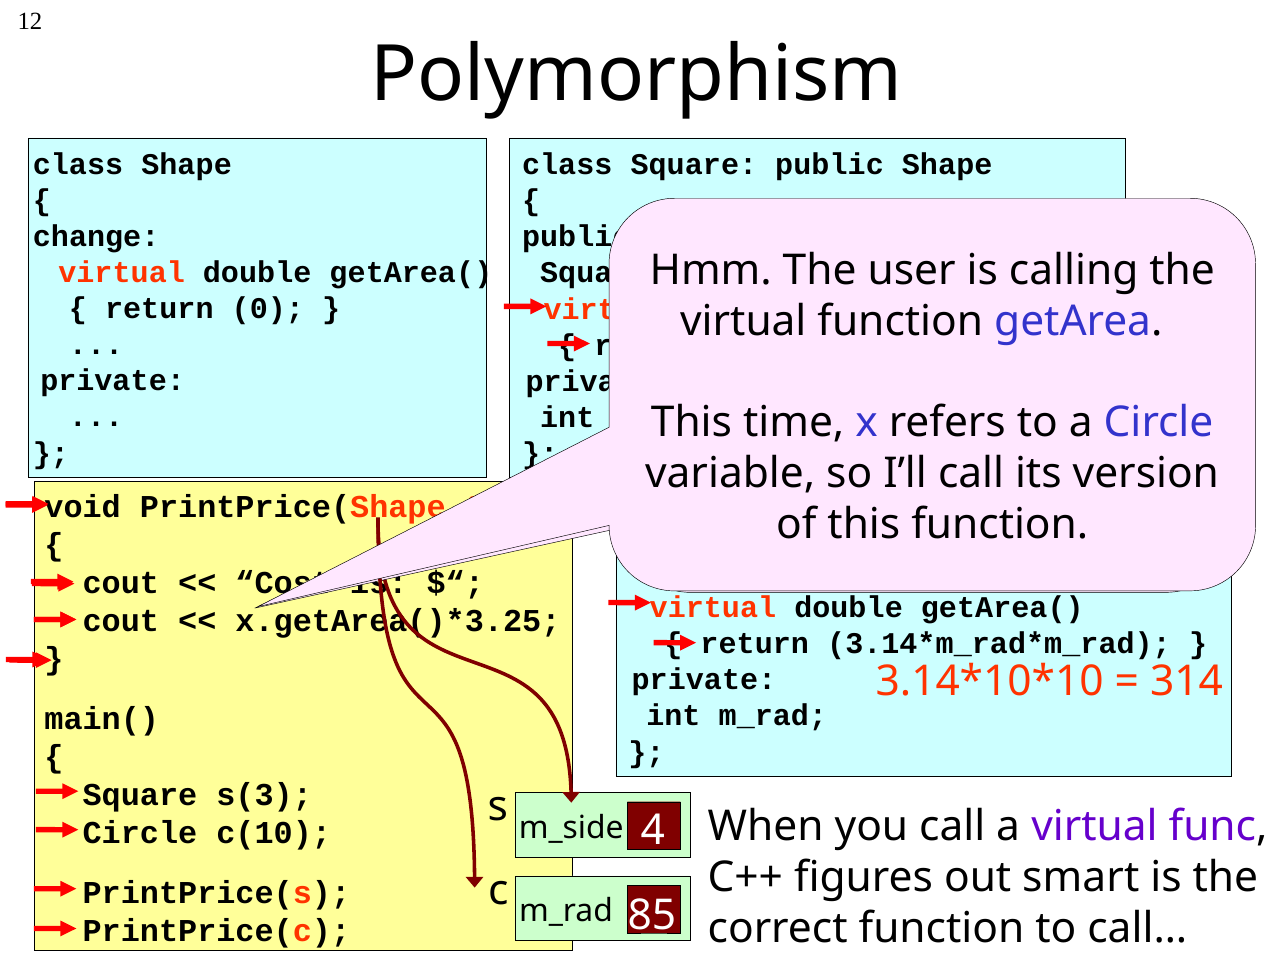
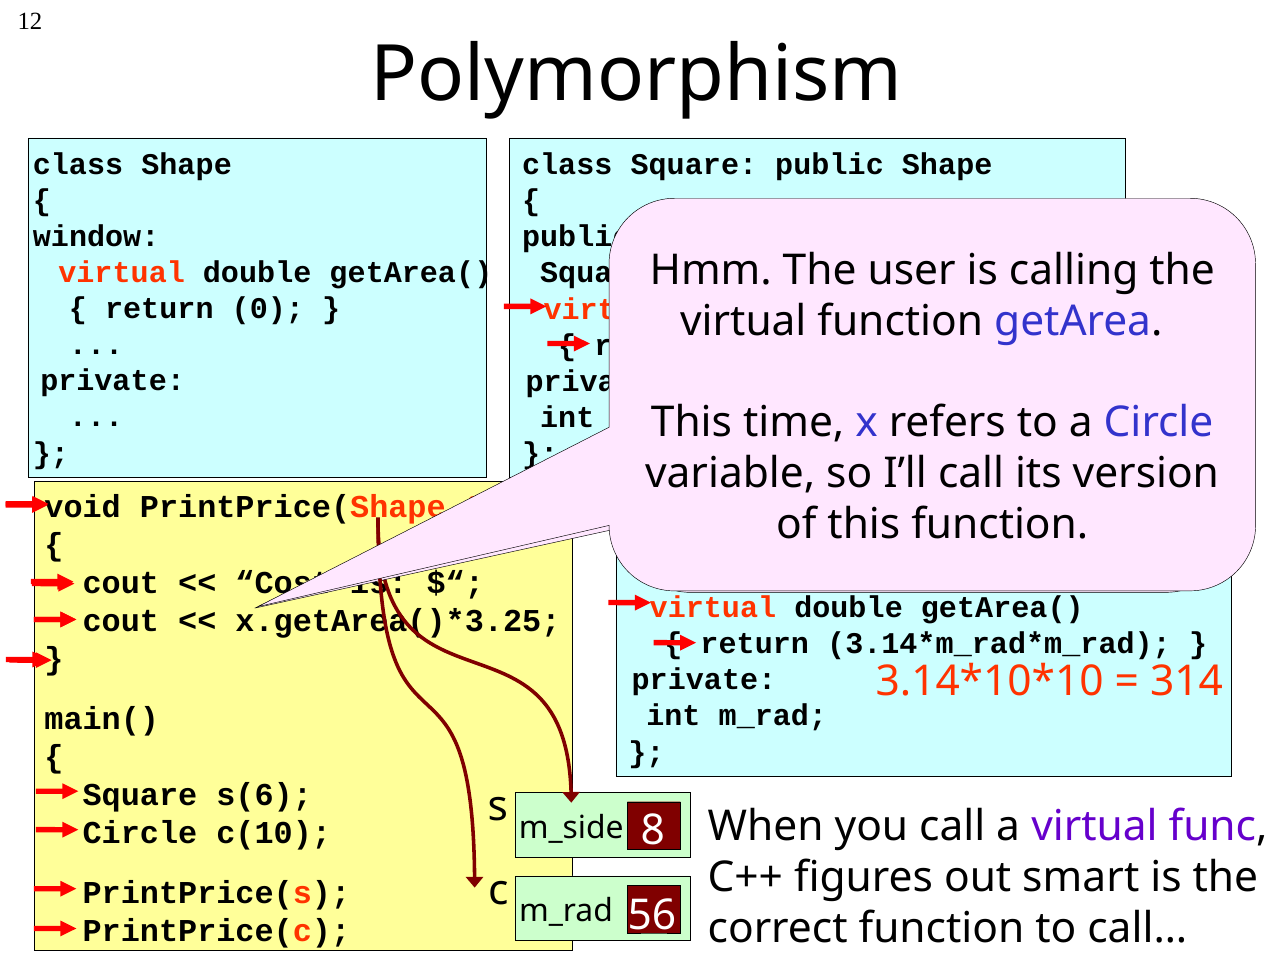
change: change -> window
s(3: s(3 -> s(6
4: 4 -> 8
85: 85 -> 56
